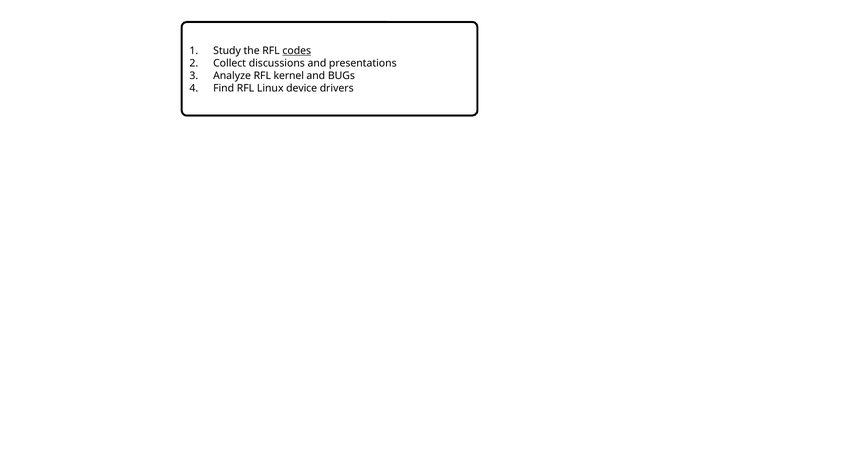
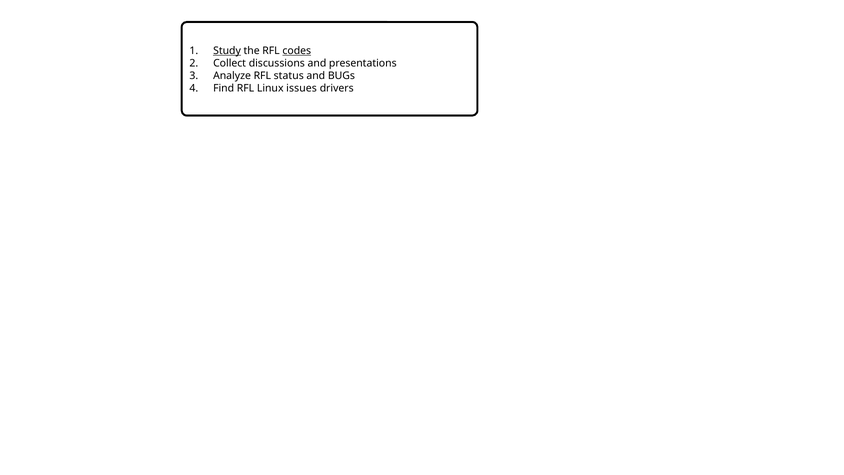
Study underline: none -> present
kernel: kernel -> status
device: device -> issues
